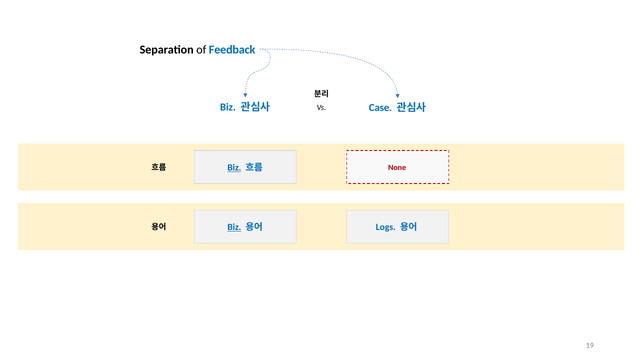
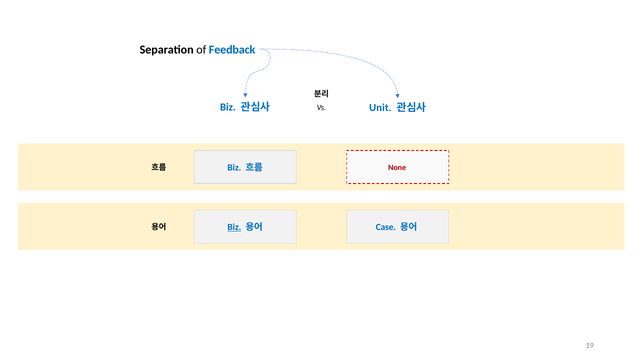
Case: Case -> Unit
Biz at (234, 167) underline: present -> none
Logs: Logs -> Case
